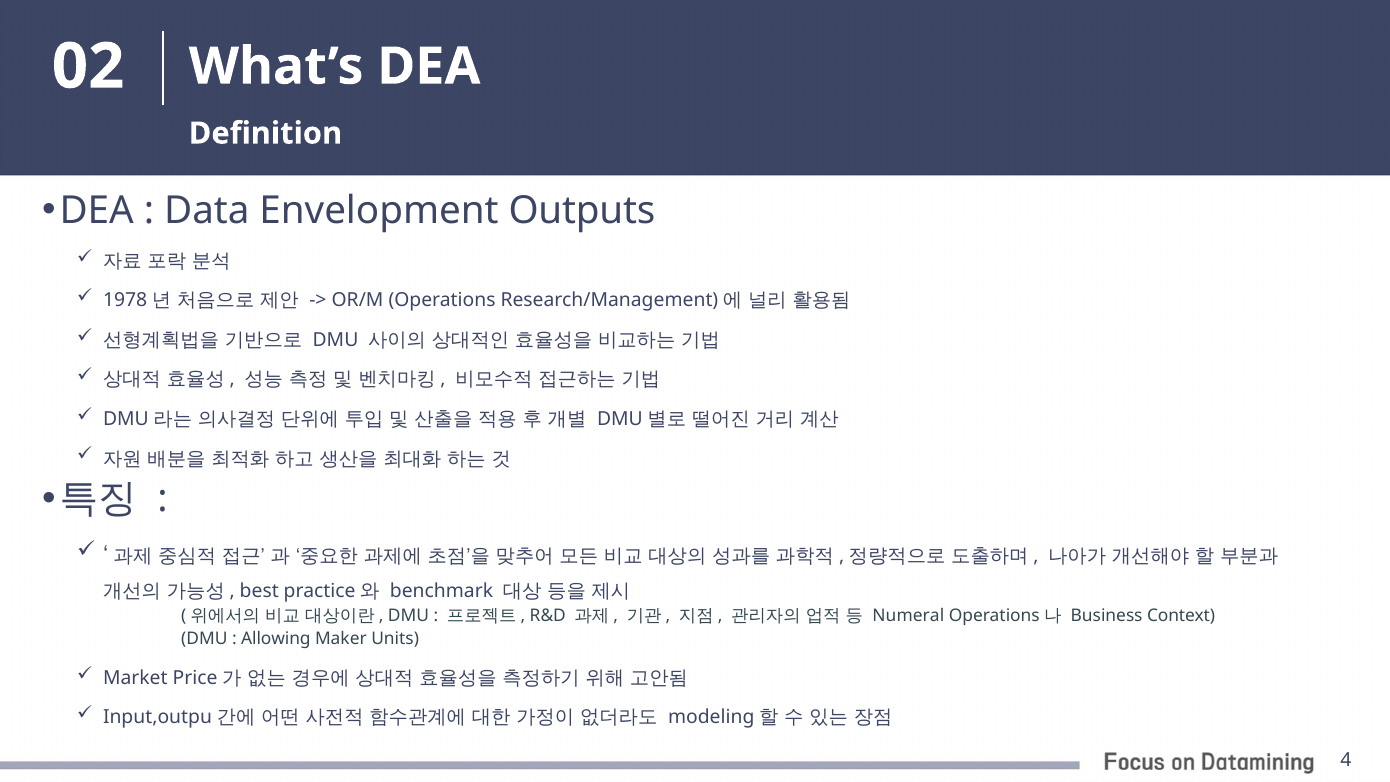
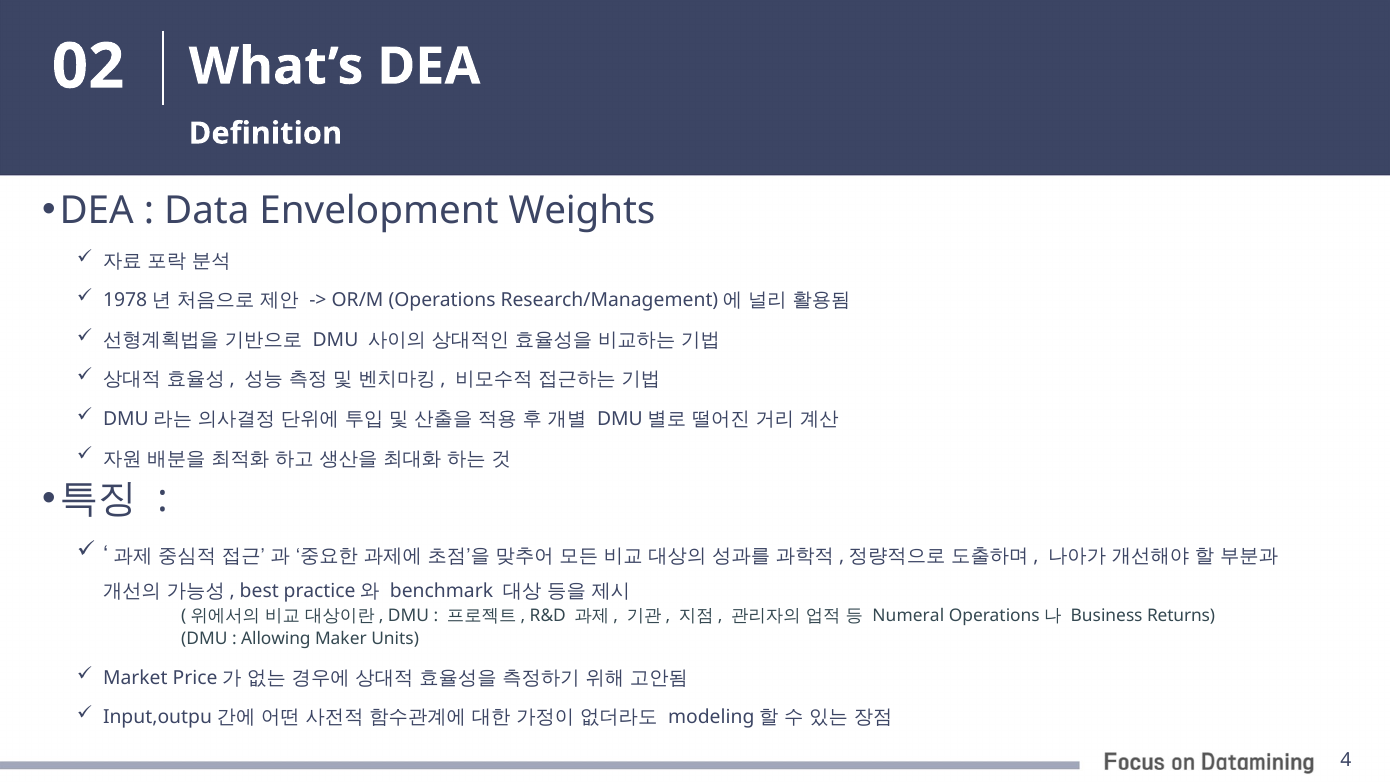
Outputs: Outputs -> Weights
Context: Context -> Returns
